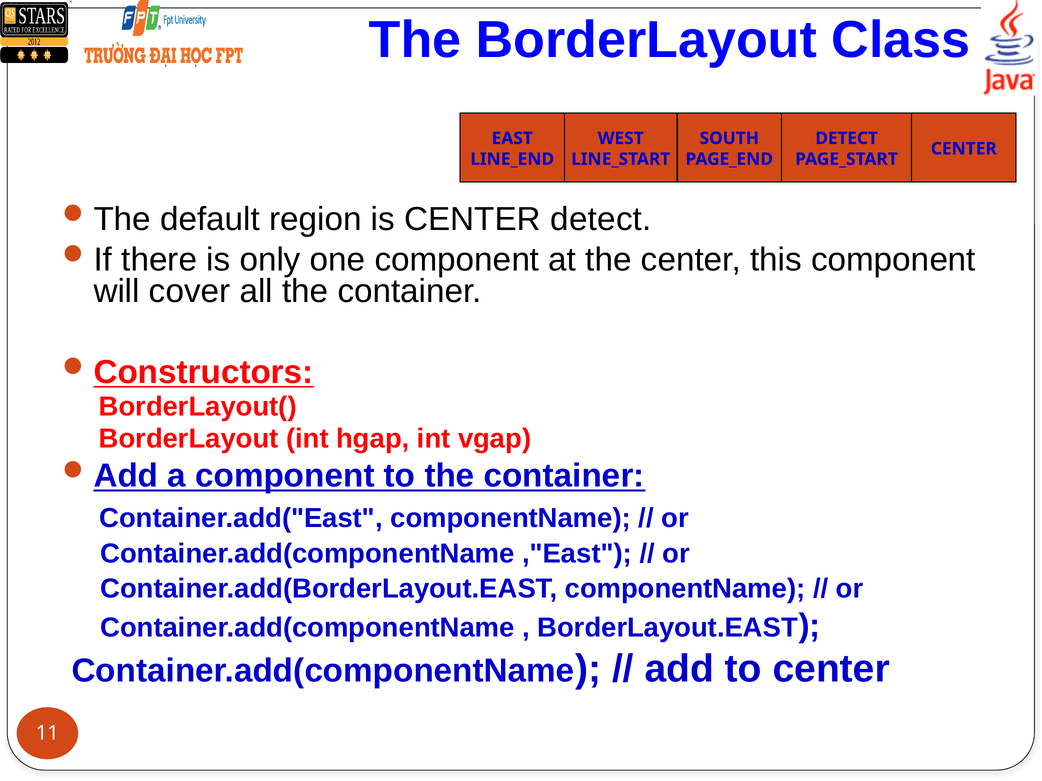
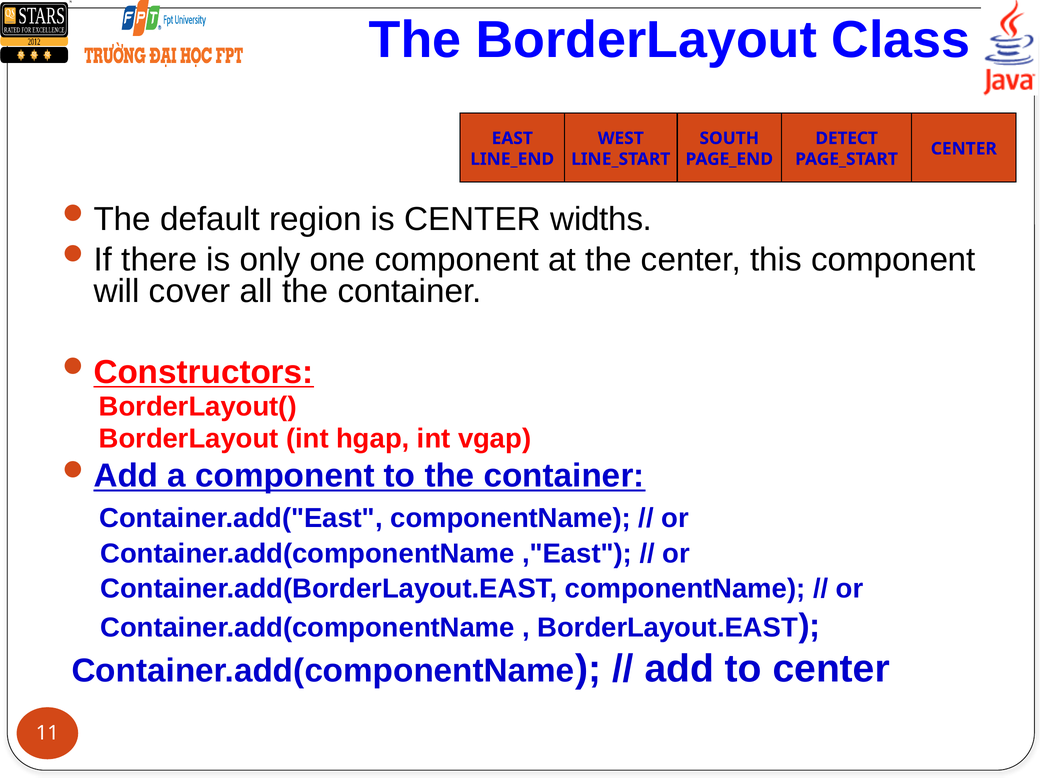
CENTER detect: detect -> widths
